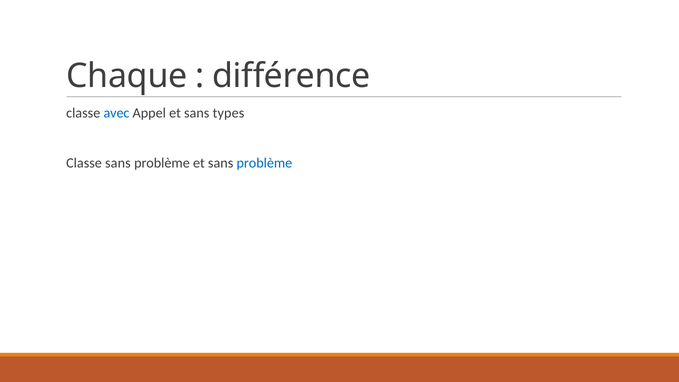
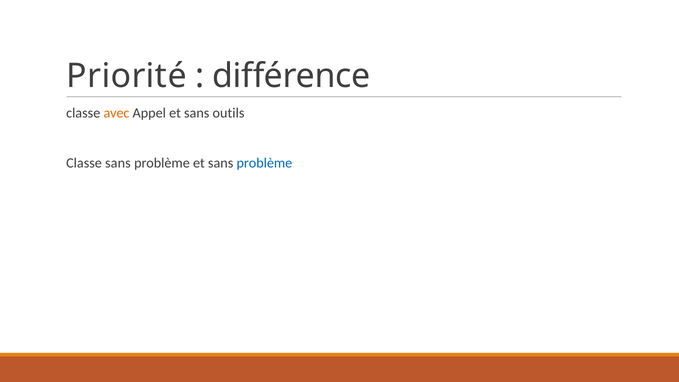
Chaque: Chaque -> Priorité
avec colour: blue -> orange
types: types -> outils
